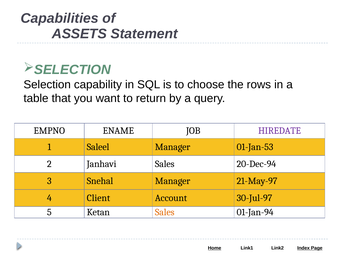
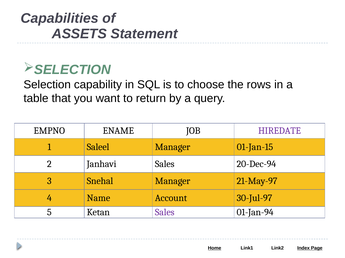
01-Jan-53: 01-Jan-53 -> 01-Jan-15
Client: Client -> Name
Sales at (165, 213) colour: orange -> purple
